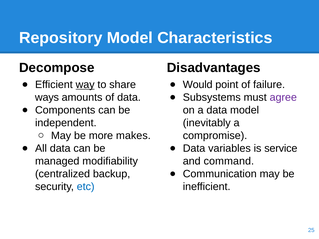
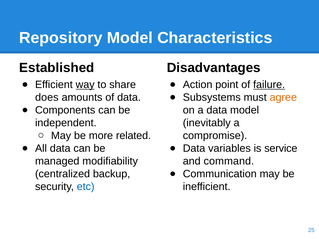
Decompose: Decompose -> Established
Would: Would -> Action
failure underline: none -> present
agree colour: purple -> orange
ways: ways -> does
makes: makes -> related
